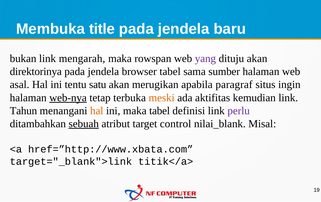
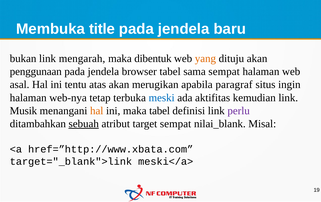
rowspan: rowspan -> dibentuk
yang colour: purple -> orange
direktorinya: direktorinya -> penggunaan
sama sumber: sumber -> sempat
satu: satu -> atas
web-nya underline: present -> none
meski colour: orange -> blue
Tahun: Tahun -> Musik
target control: control -> sempat
titik</a>: titik</a> -> meski</a>
